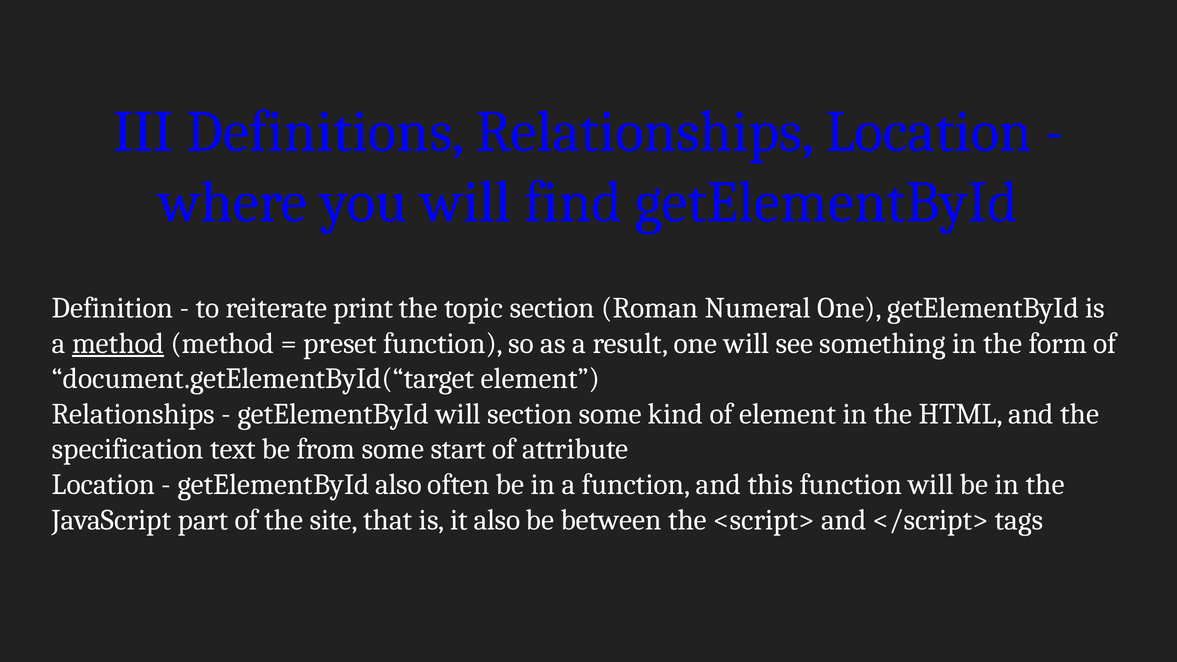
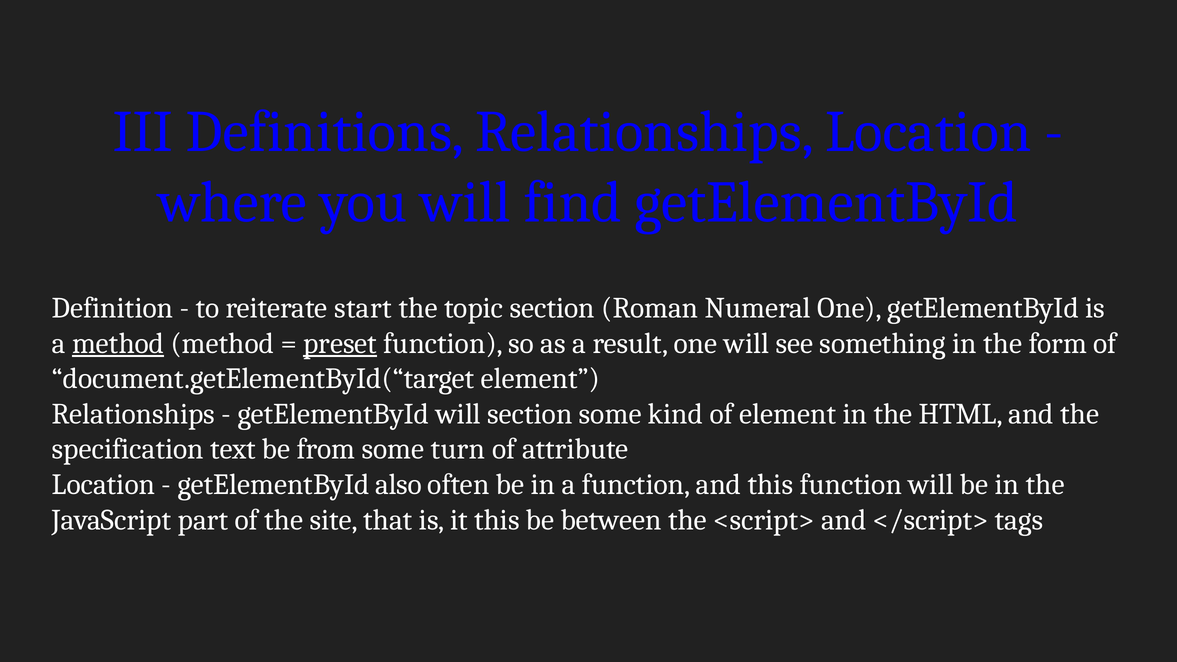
print: print -> start
preset underline: none -> present
start: start -> turn
it also: also -> this
